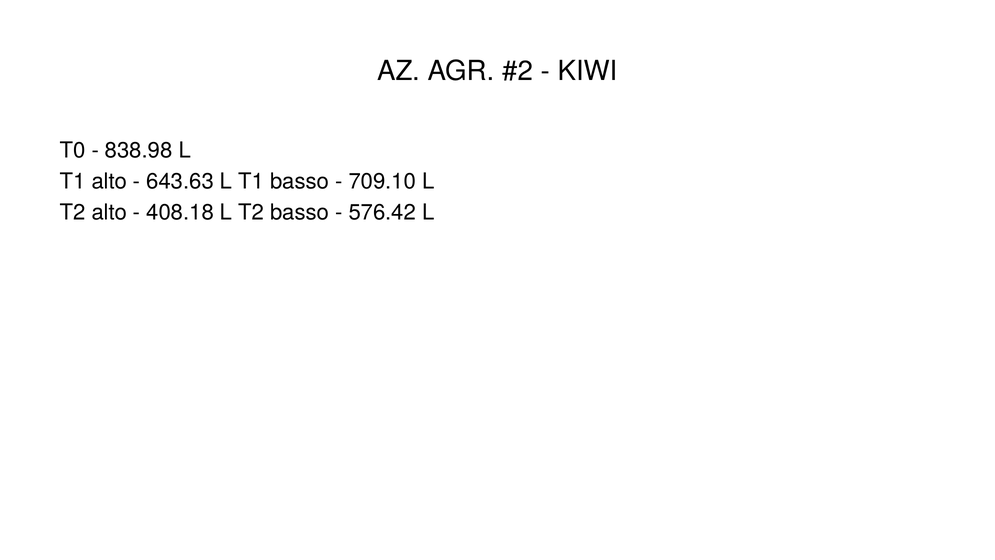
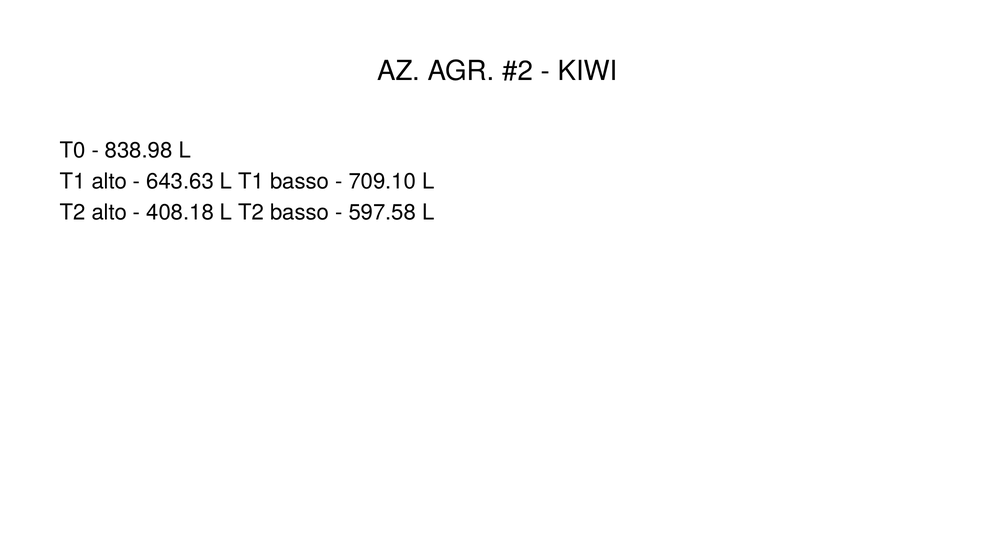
576.42: 576.42 -> 597.58
